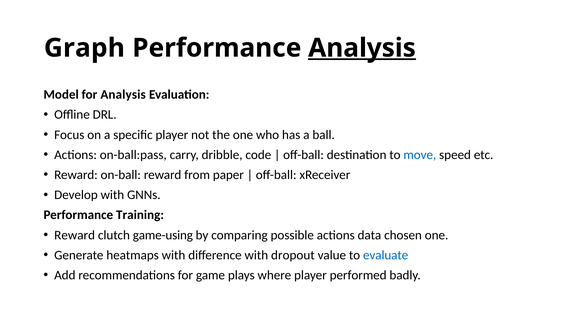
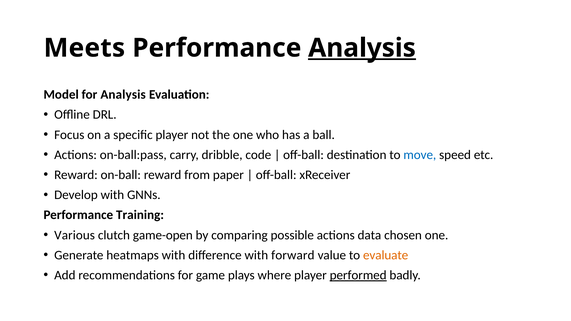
Graph: Graph -> Meets
Reward at (75, 235): Reward -> Various
game-using: game-using -> game-open
dropout: dropout -> forward
evaluate colour: blue -> orange
performed underline: none -> present
